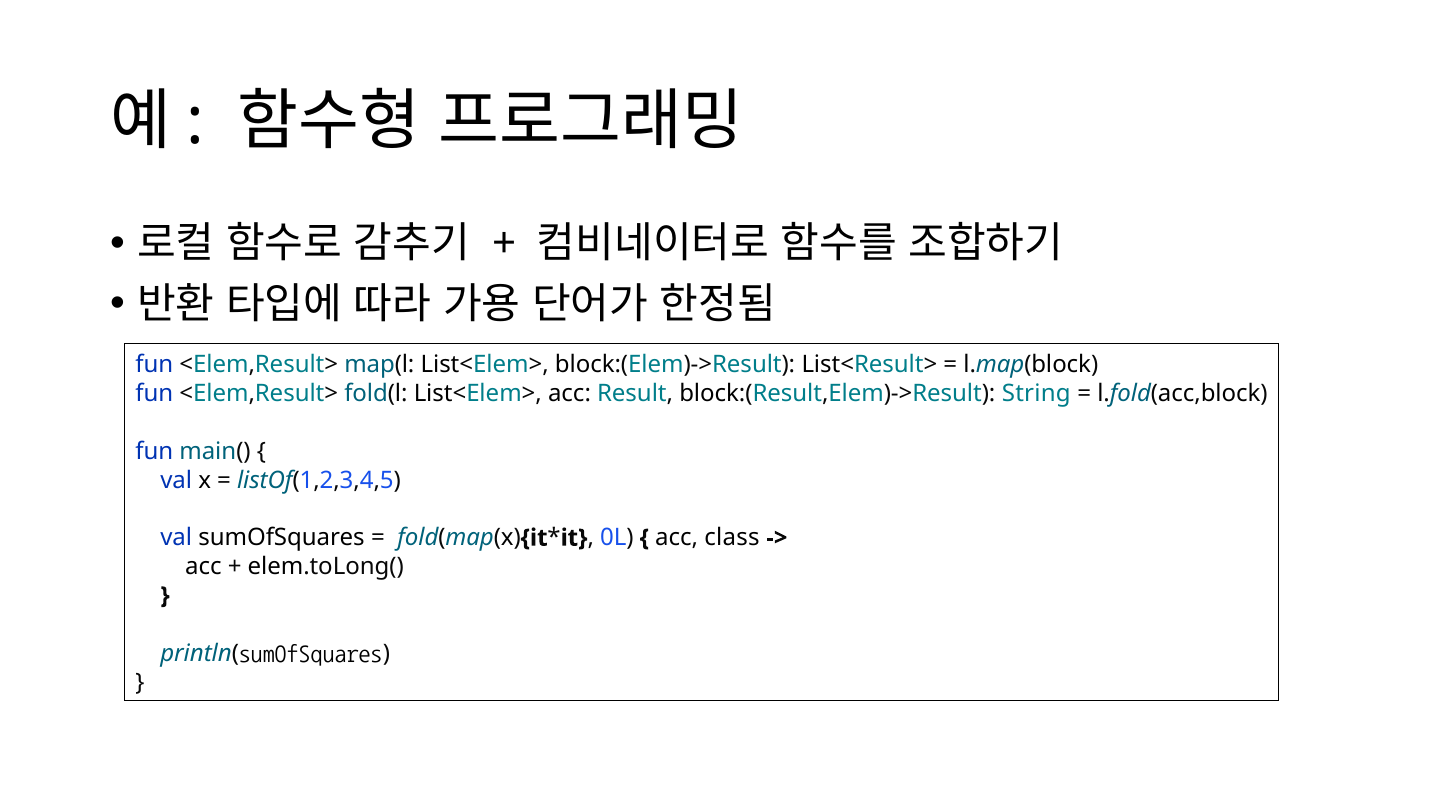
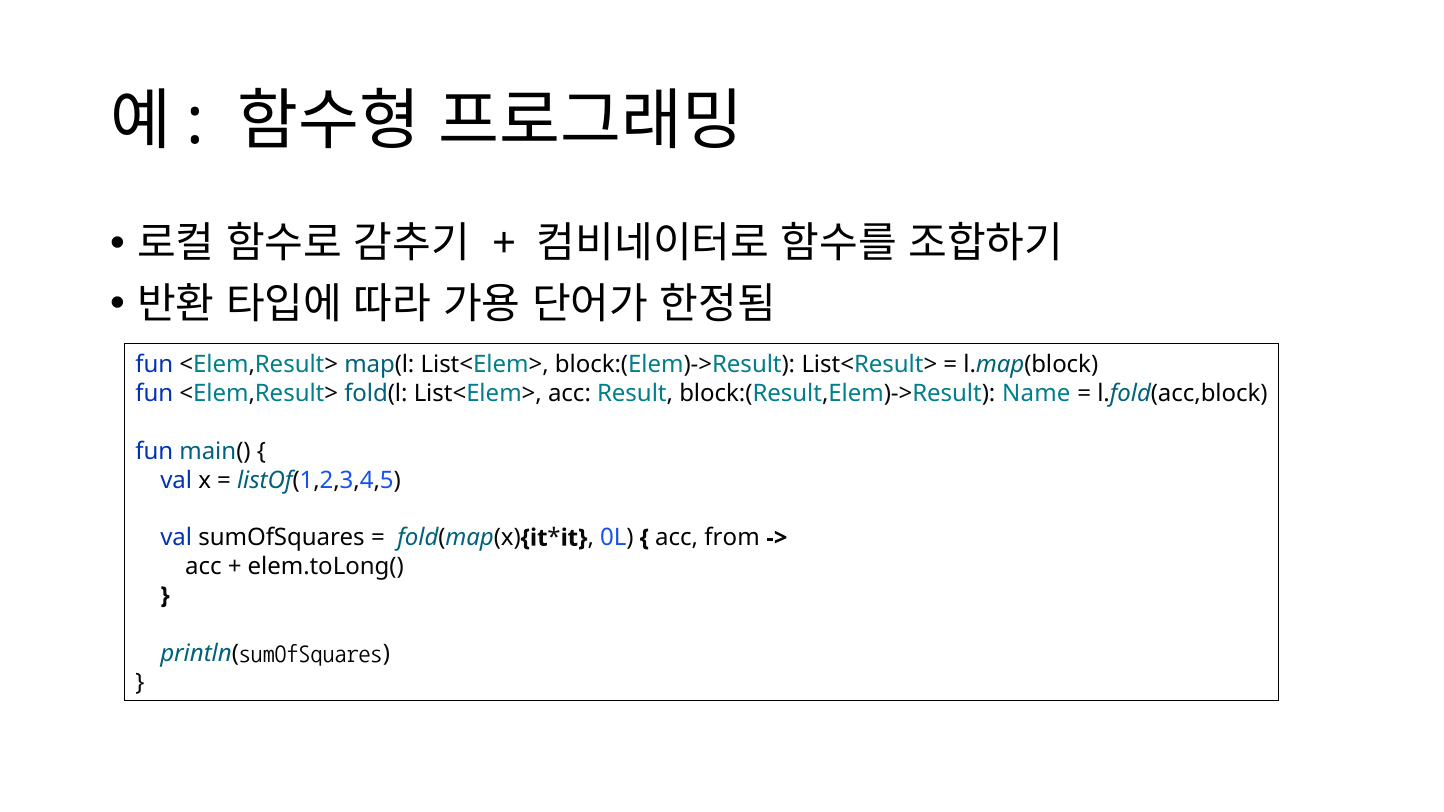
String: String -> Name
class: class -> from
